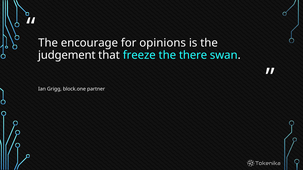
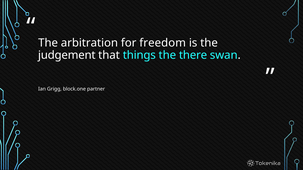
encourage: encourage -> arbitration
opinions: opinions -> freedom
freeze: freeze -> things
